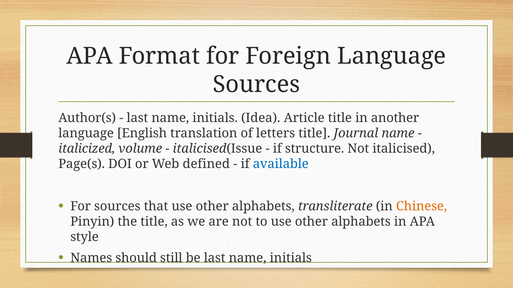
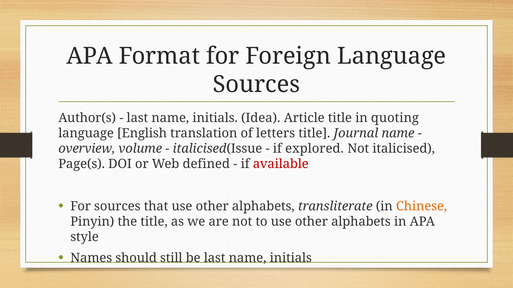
another: another -> quoting
italicized: italicized -> overview
structure: structure -> explored
available colour: blue -> red
